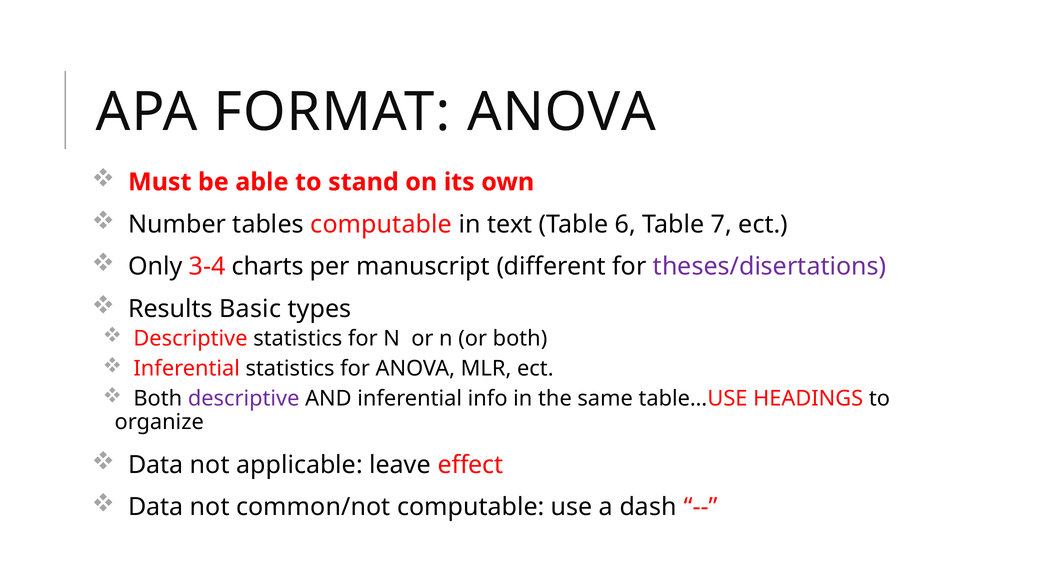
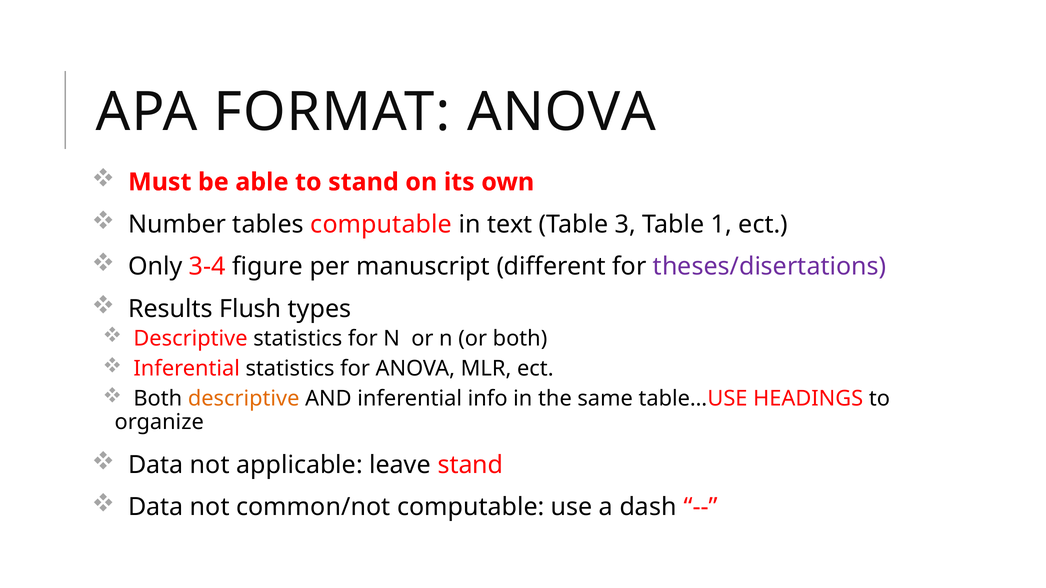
6: 6 -> 3
7: 7 -> 1
charts: charts -> figure
Basic: Basic -> Flush
descriptive at (244, 399) colour: purple -> orange
leave effect: effect -> stand
